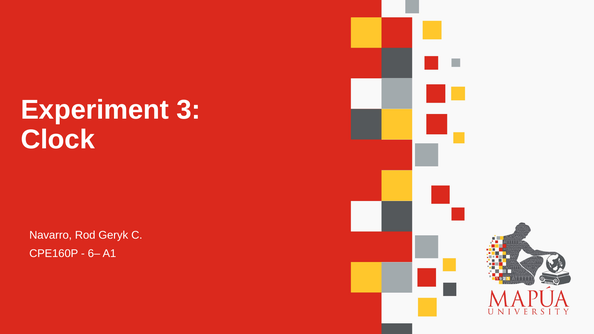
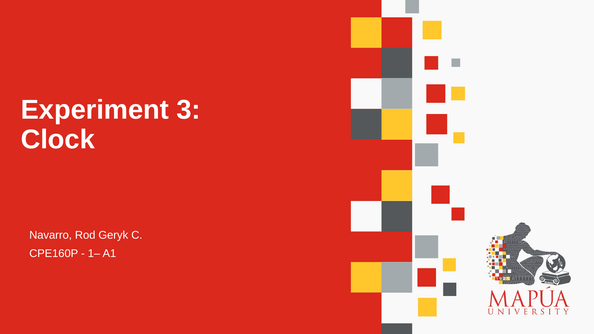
6–: 6– -> 1–
